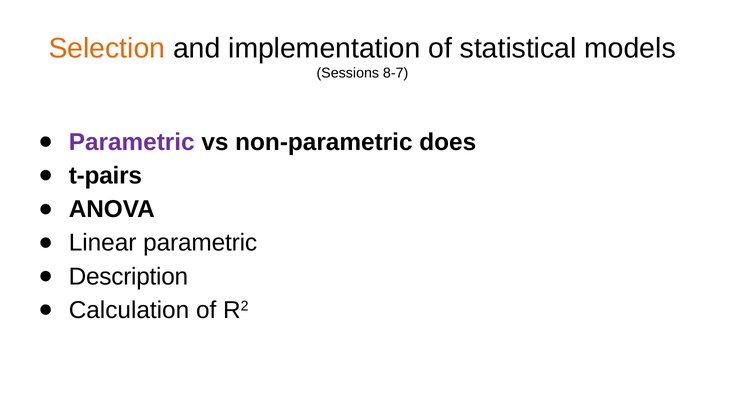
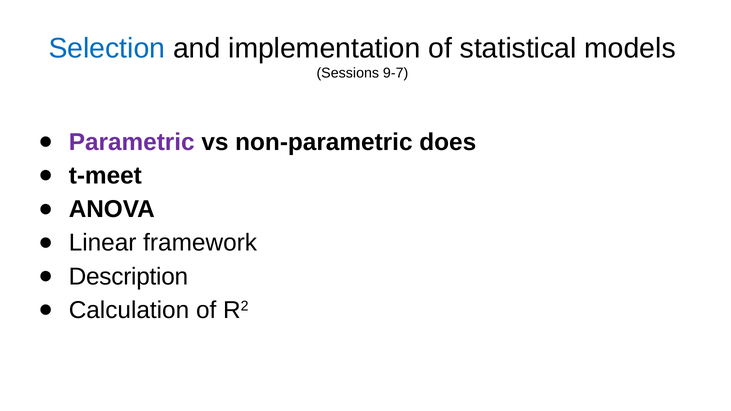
Selection colour: orange -> blue
8-7: 8-7 -> 9-7
t-pairs: t-pairs -> t-meet
Linear parametric: parametric -> framework
